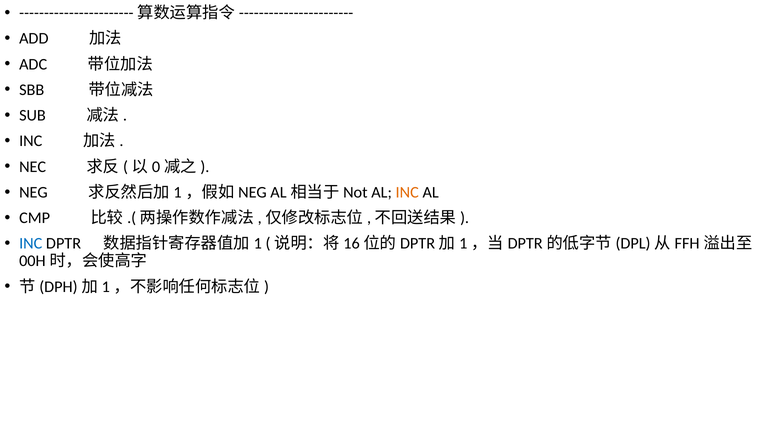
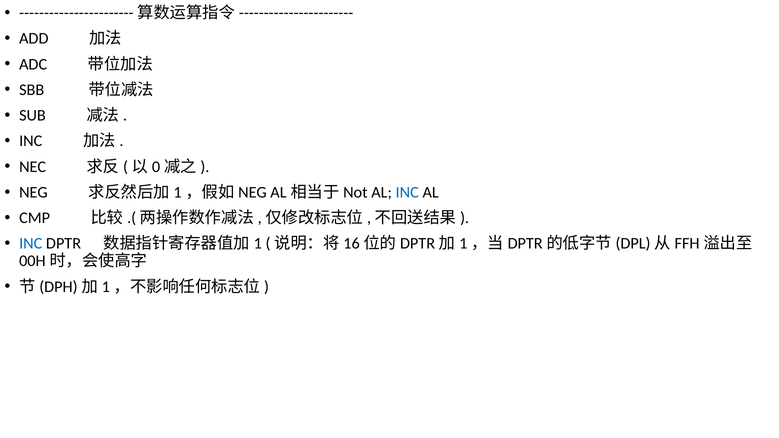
INC at (407, 192) colour: orange -> blue
